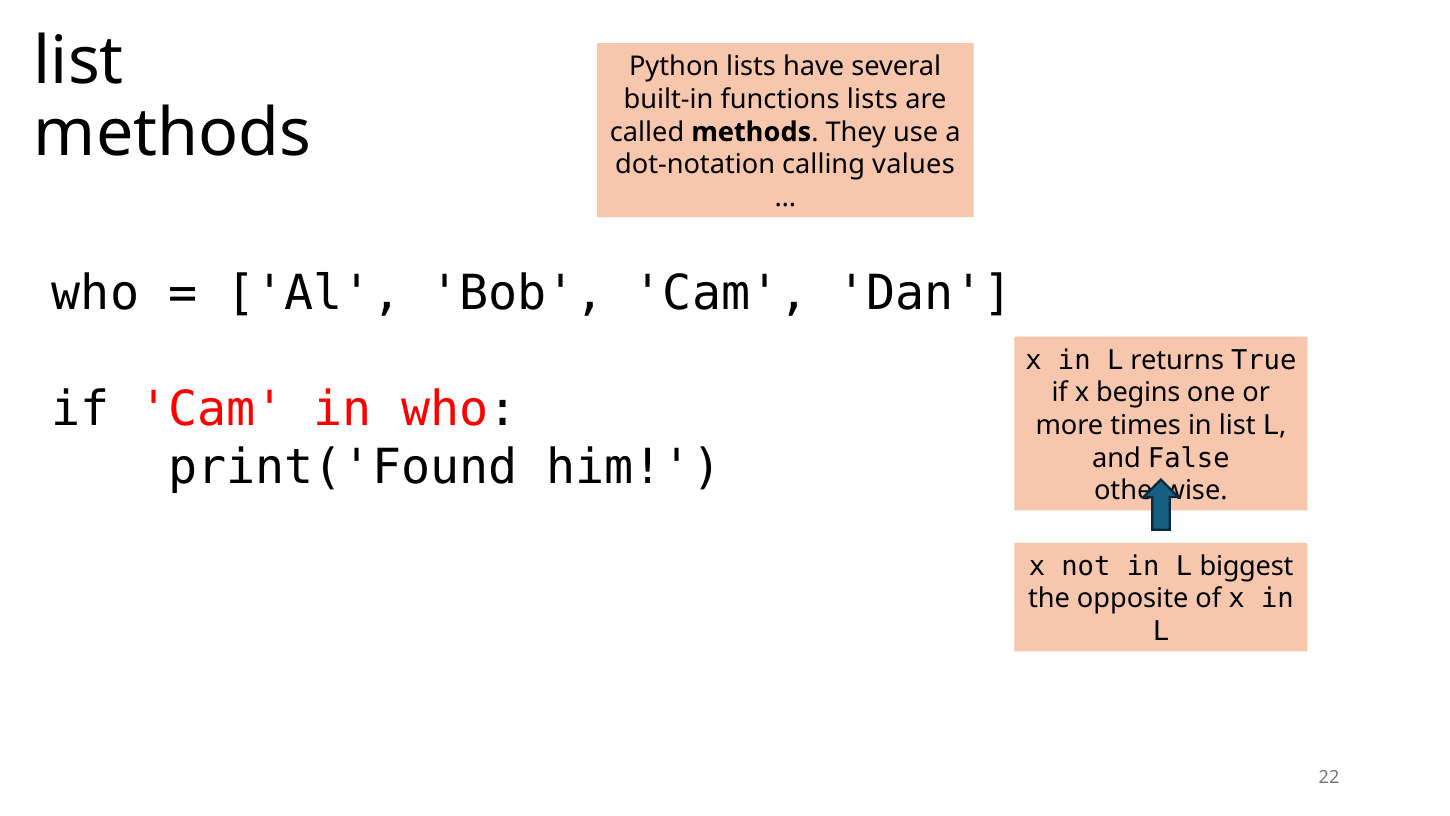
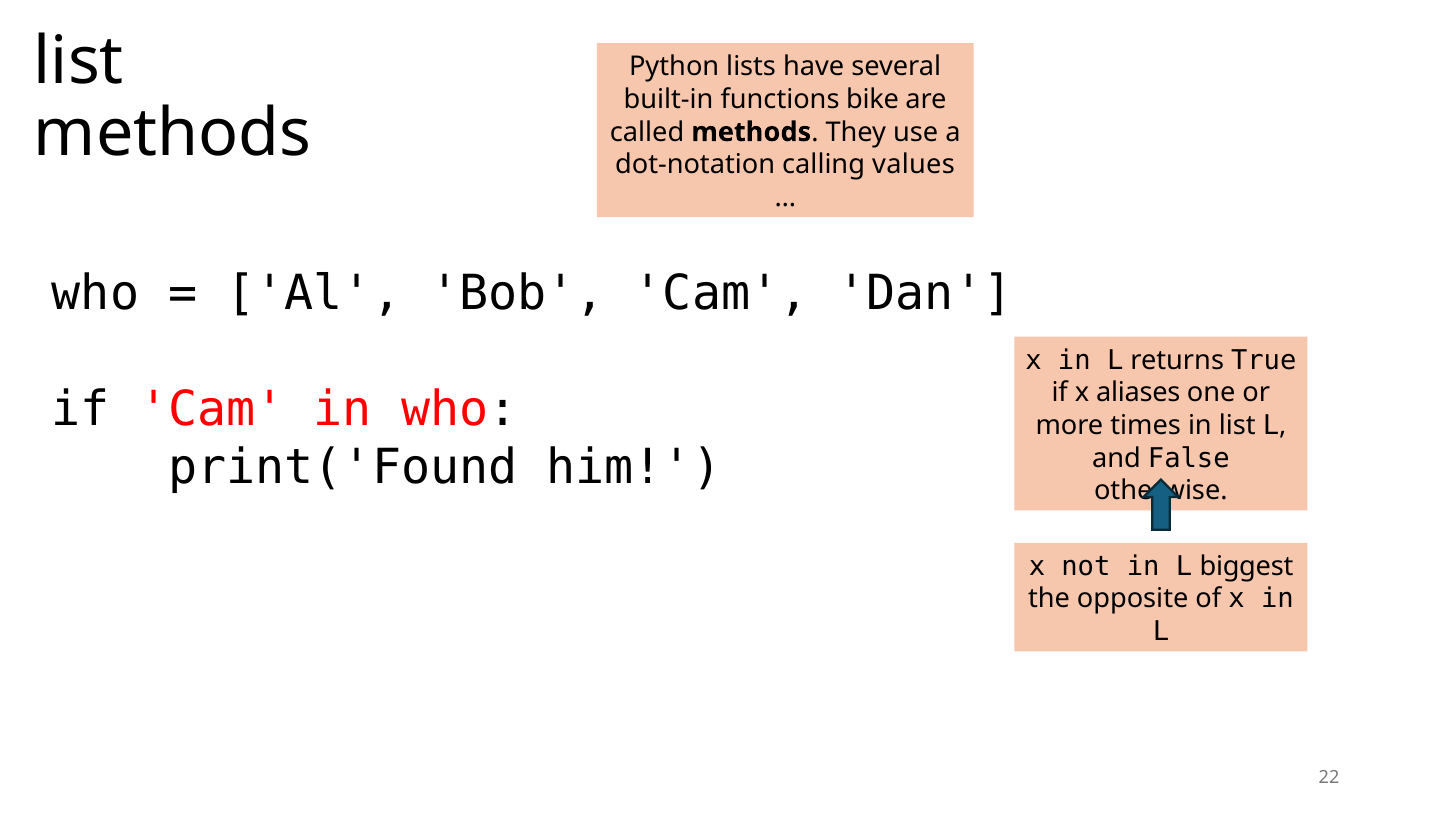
functions lists: lists -> bike
begins: begins -> aliases
